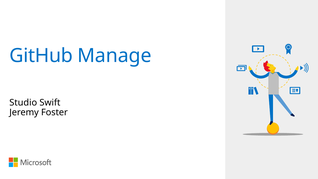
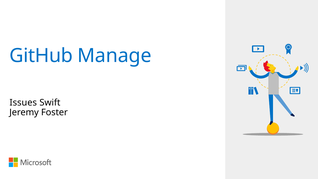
Studio: Studio -> Issues
